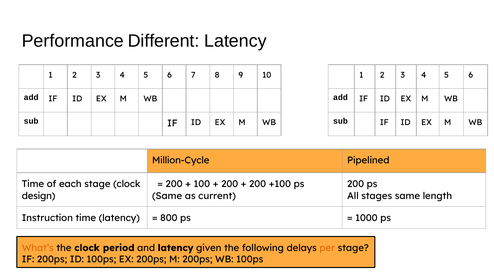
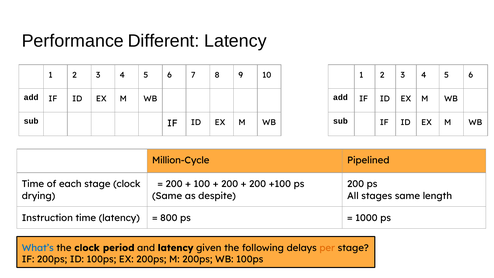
design: design -> drying
current: current -> despite
What’s colour: orange -> blue
